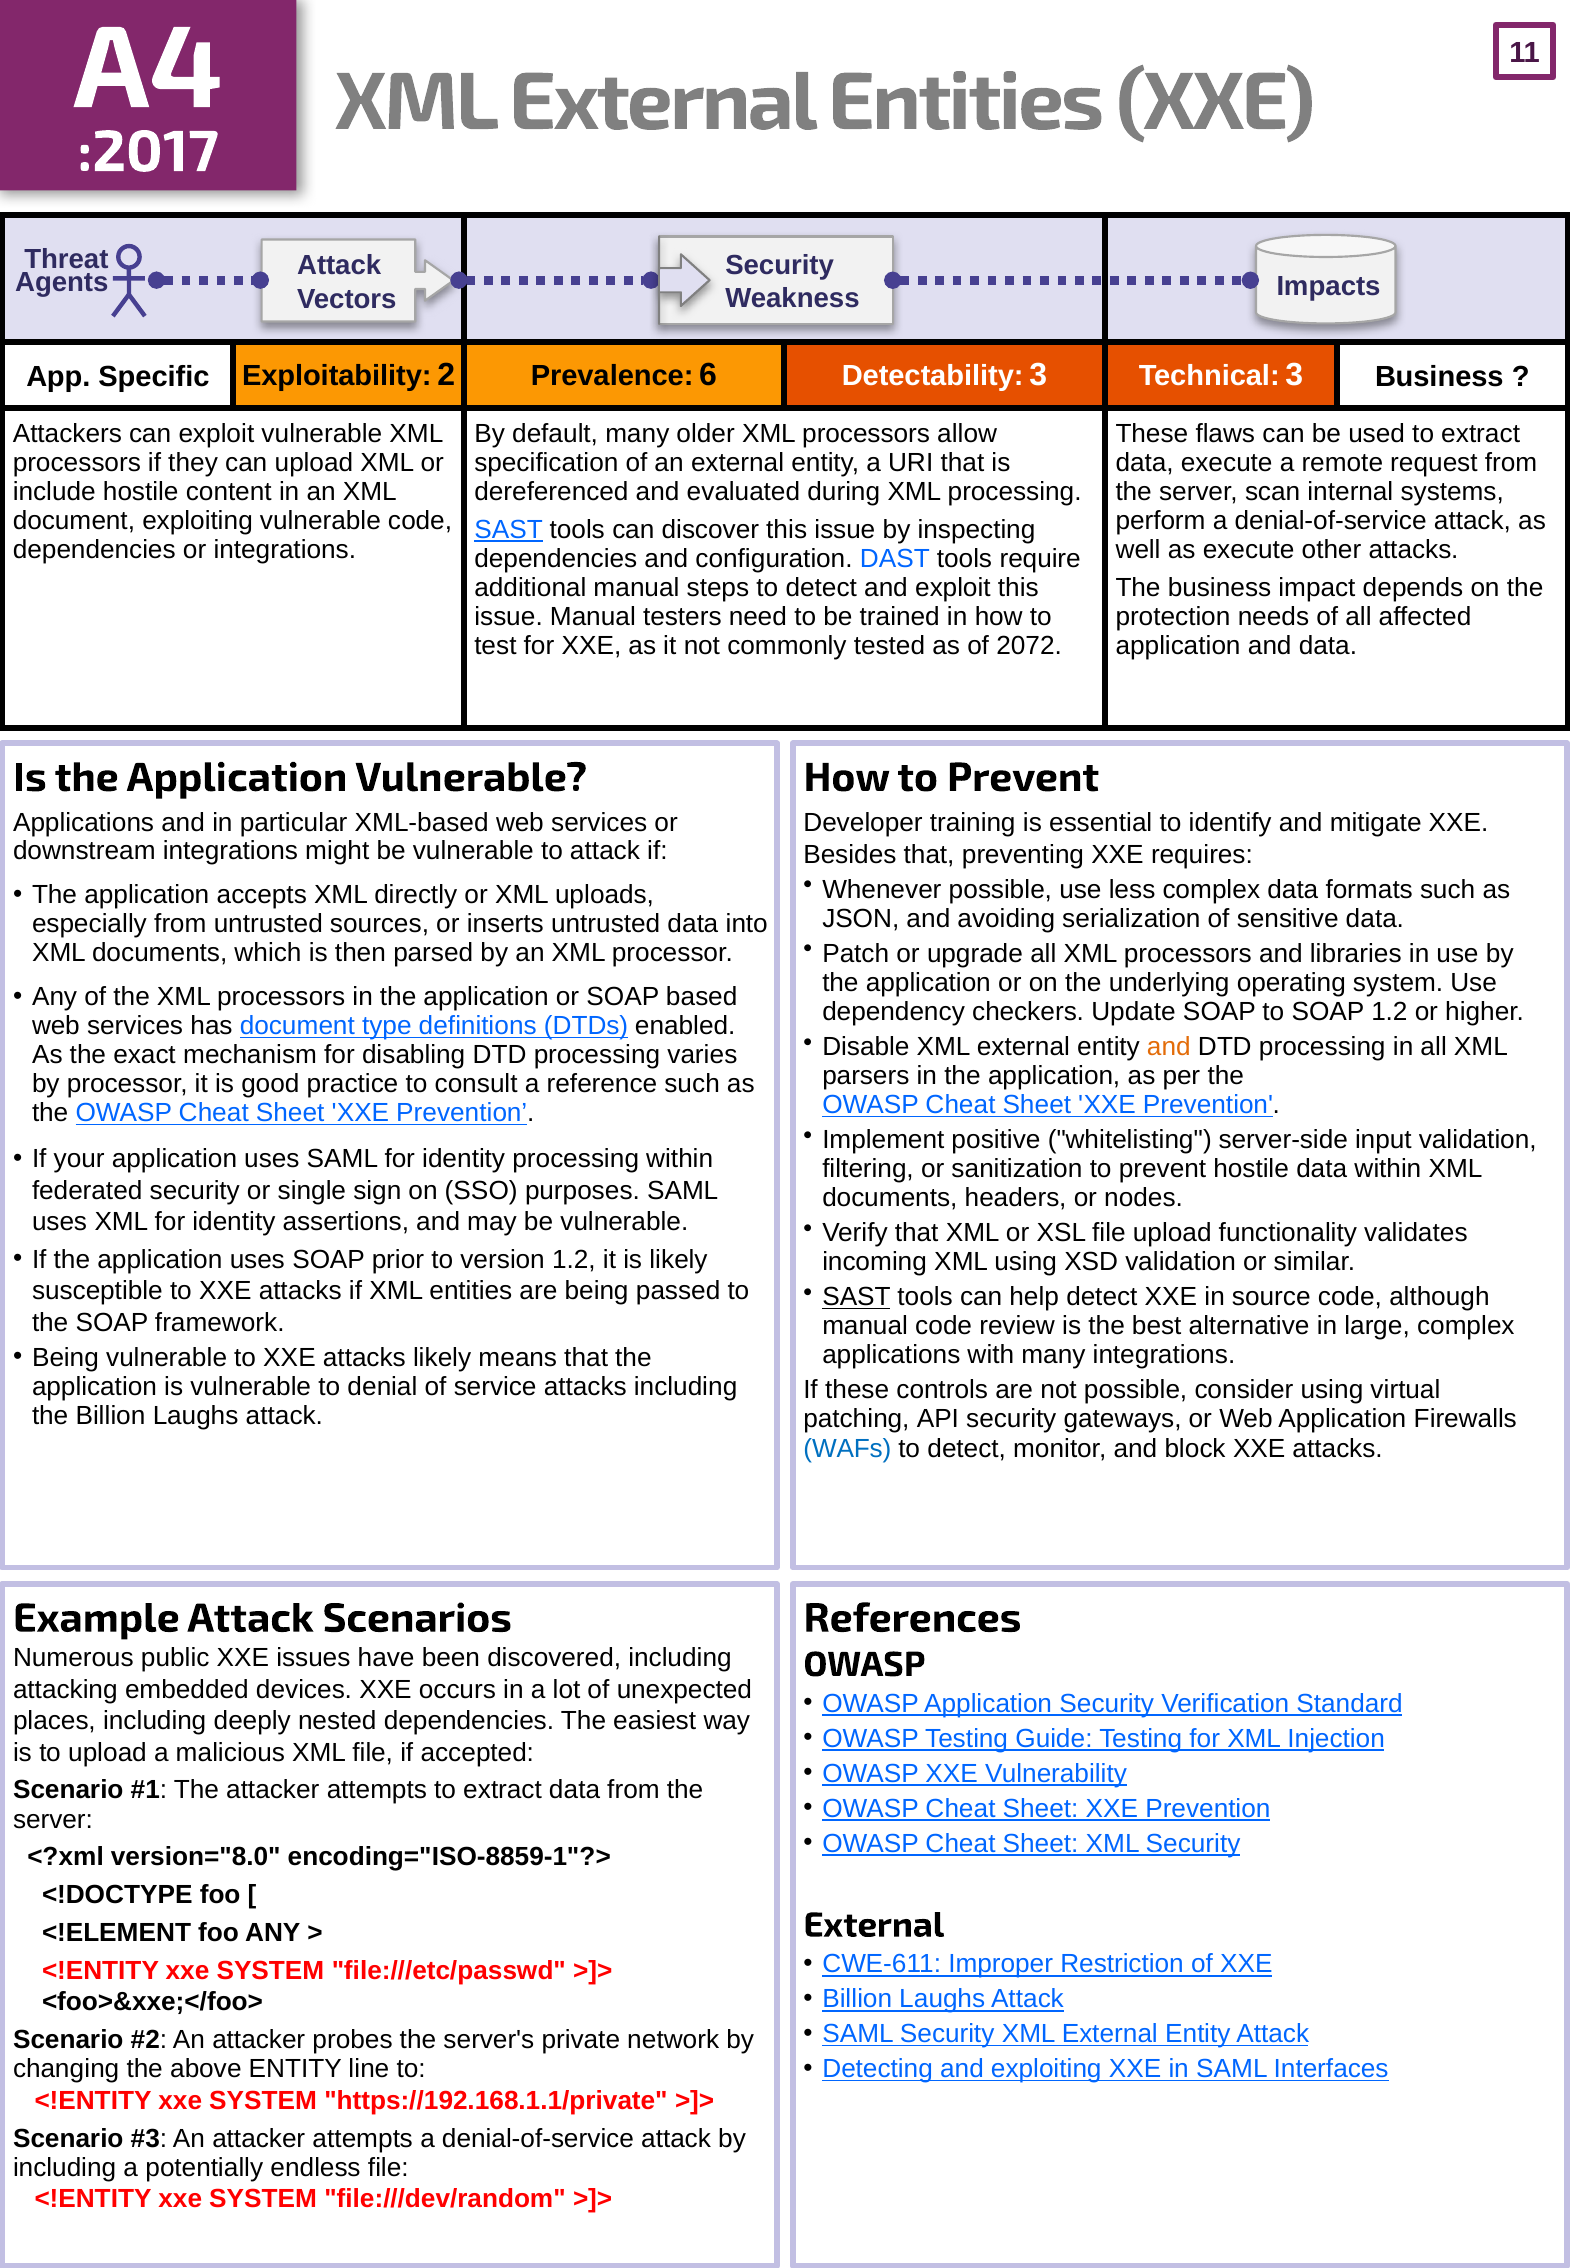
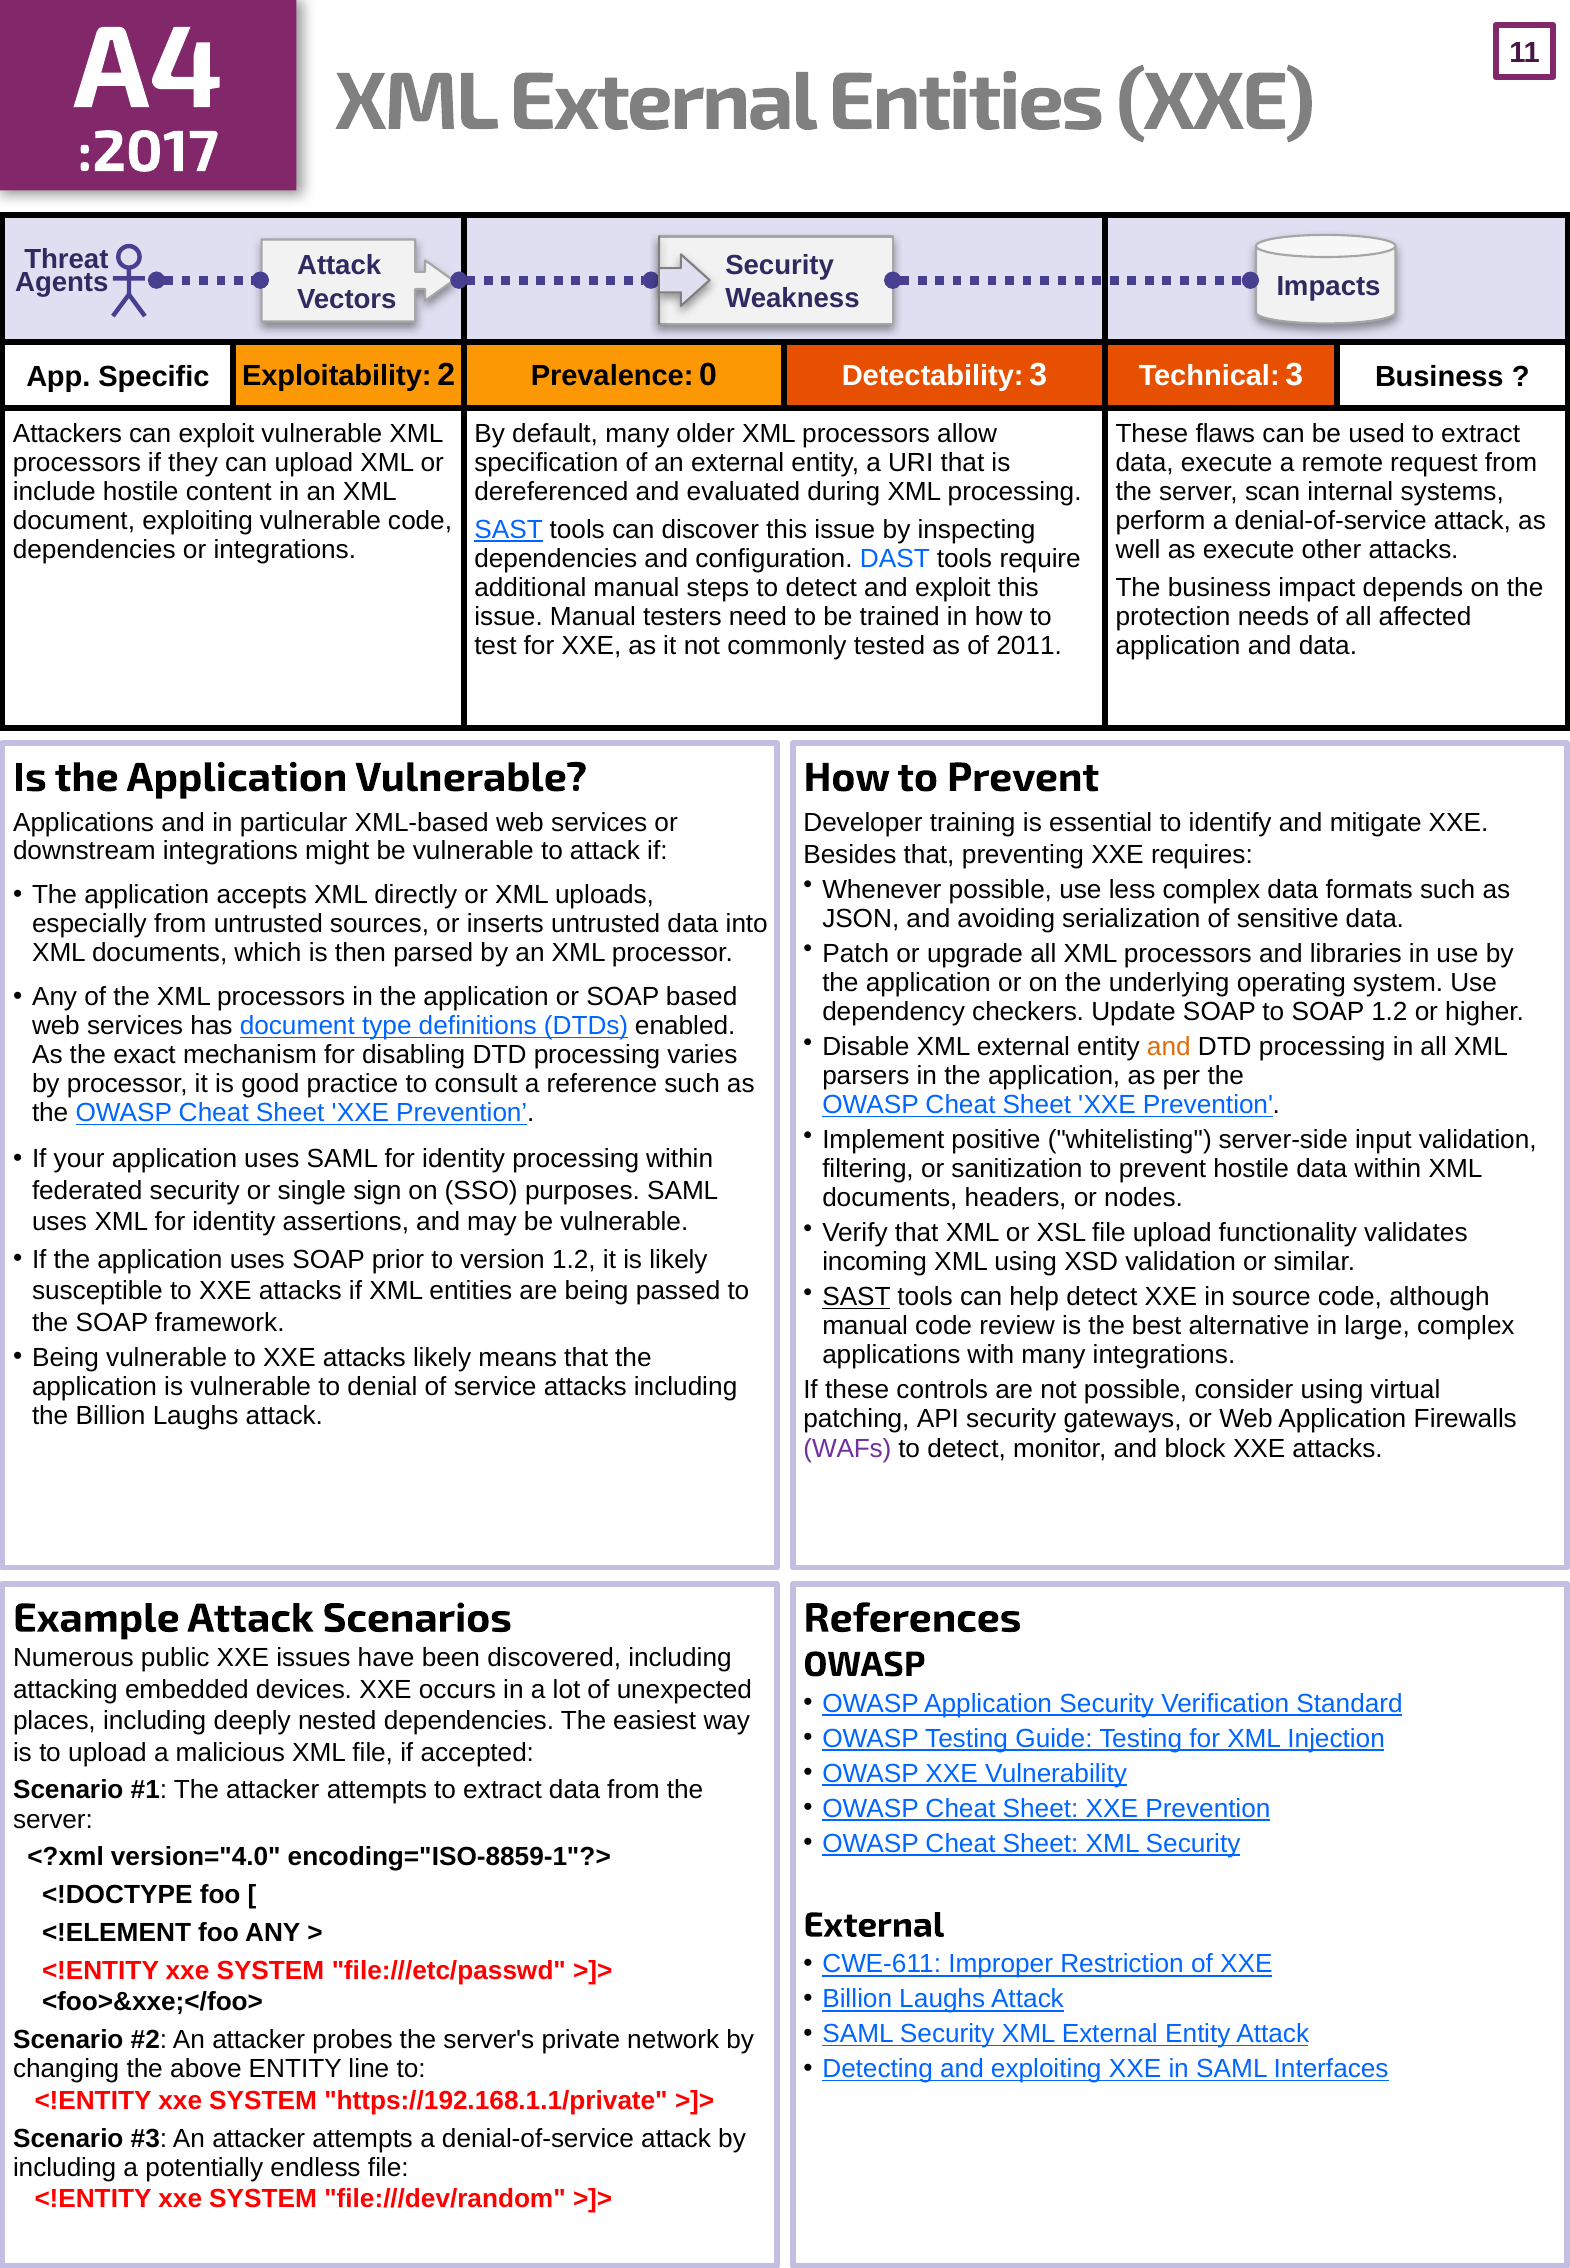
6: 6 -> 0
2072: 2072 -> 2011
WAFs colour: blue -> purple
version="8.0: version="8.0 -> version="4.0
